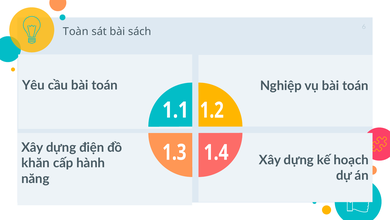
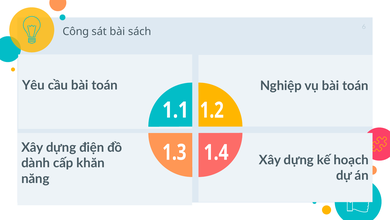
Toàn: Toàn -> Công
khăn: khăn -> dành
hành: hành -> khăn
